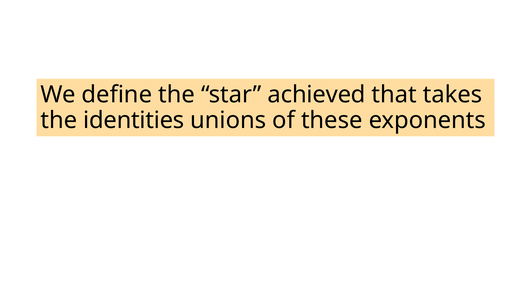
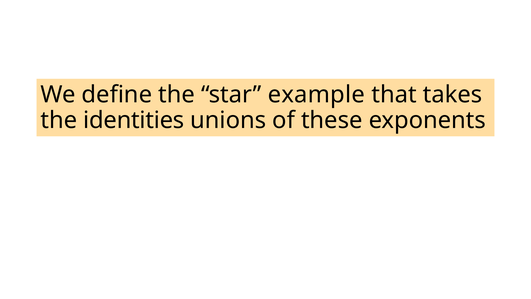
achieved: achieved -> example
